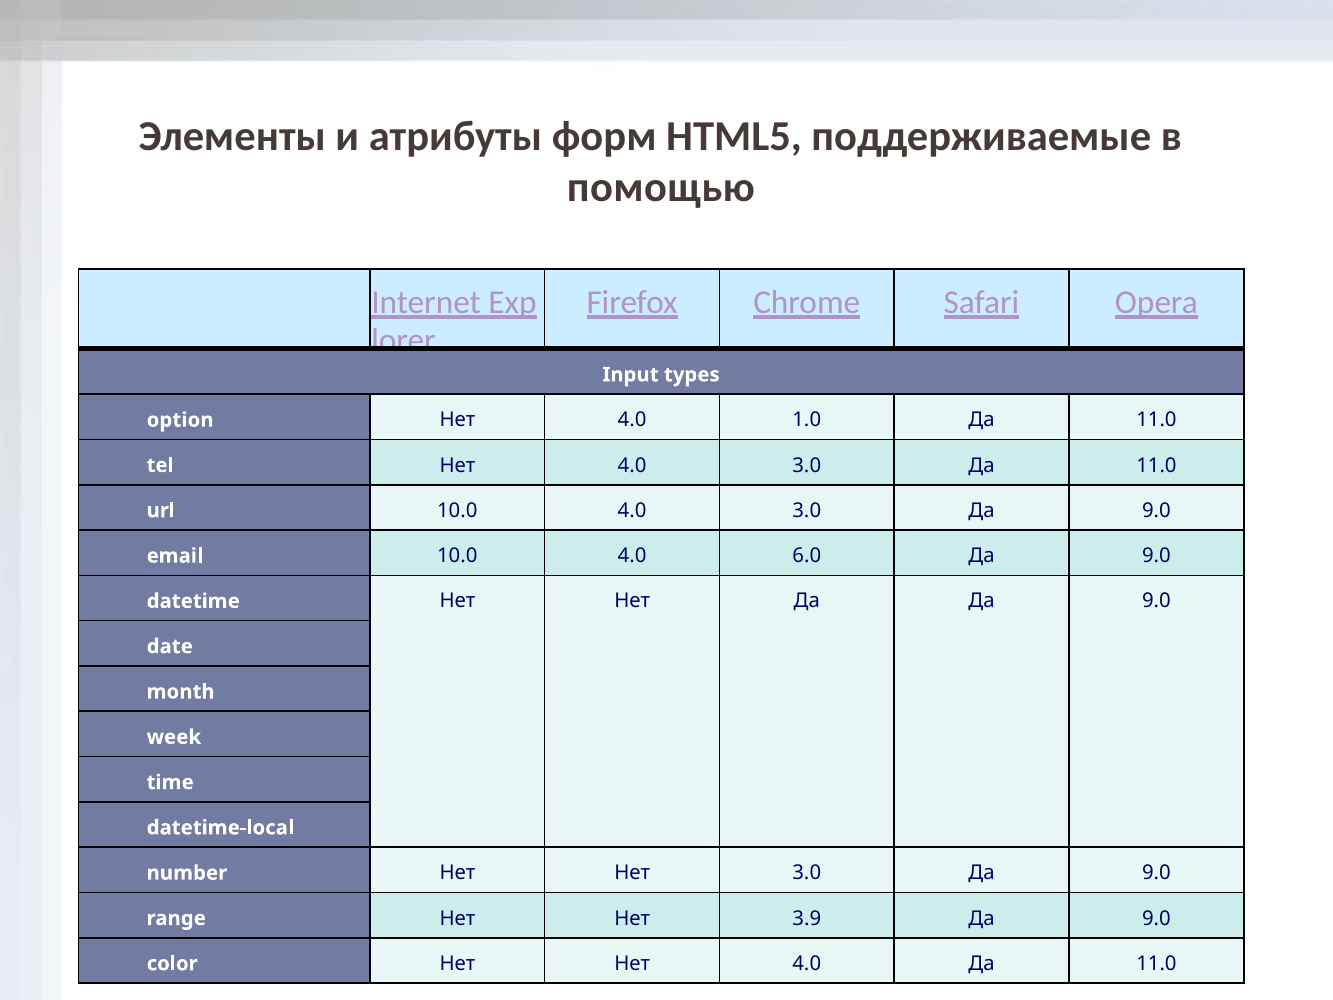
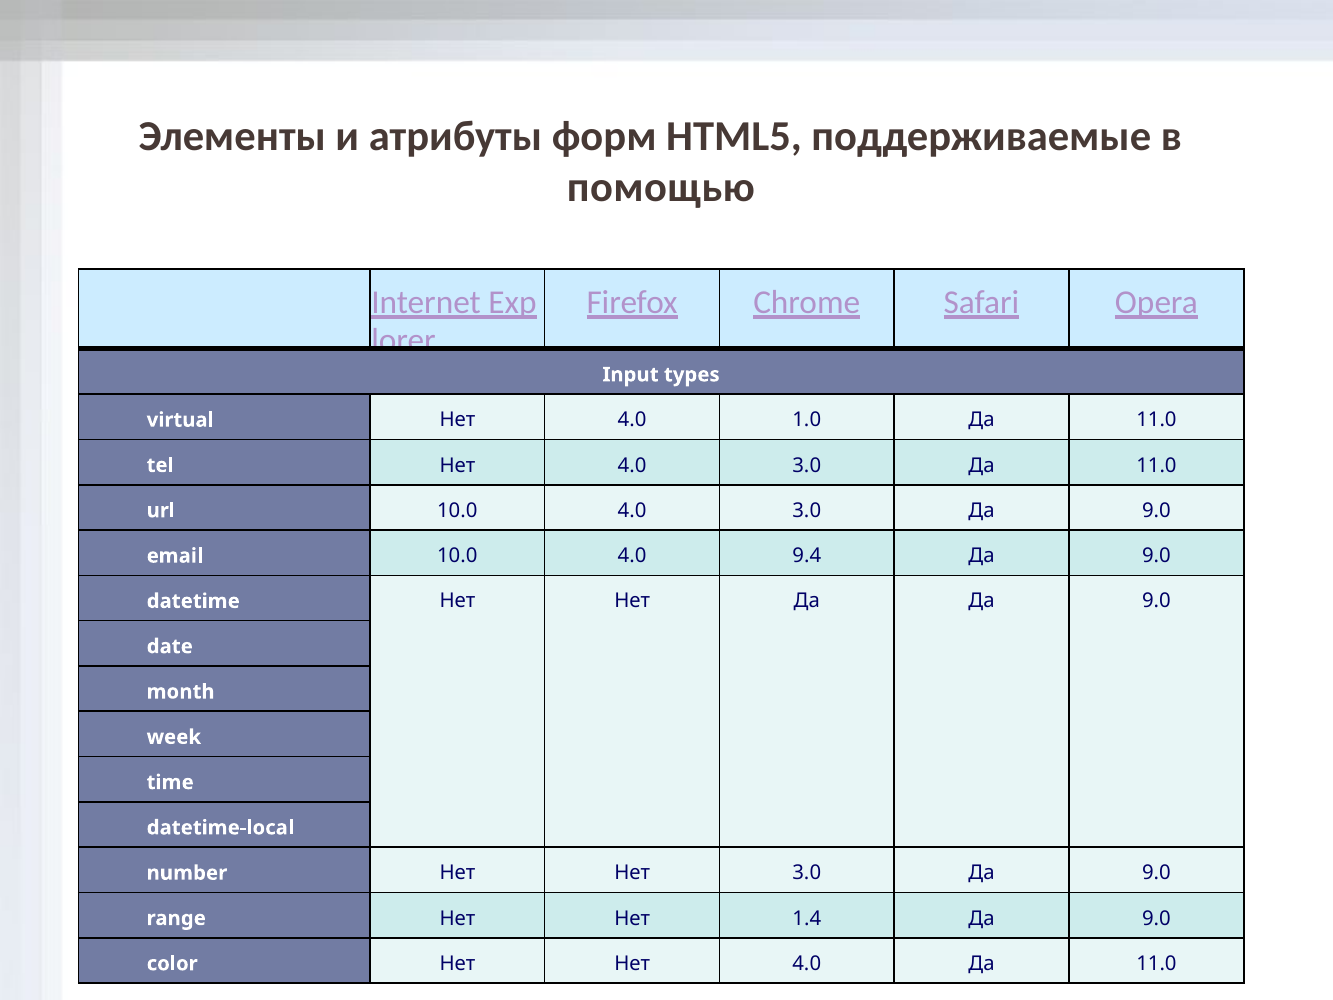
option: option -> virtual
6.0: 6.0 -> 9.4
3.9: 3.9 -> 1.4
